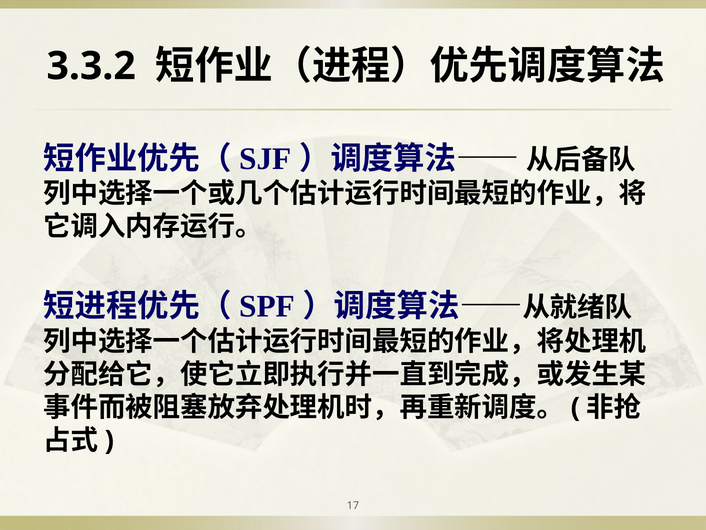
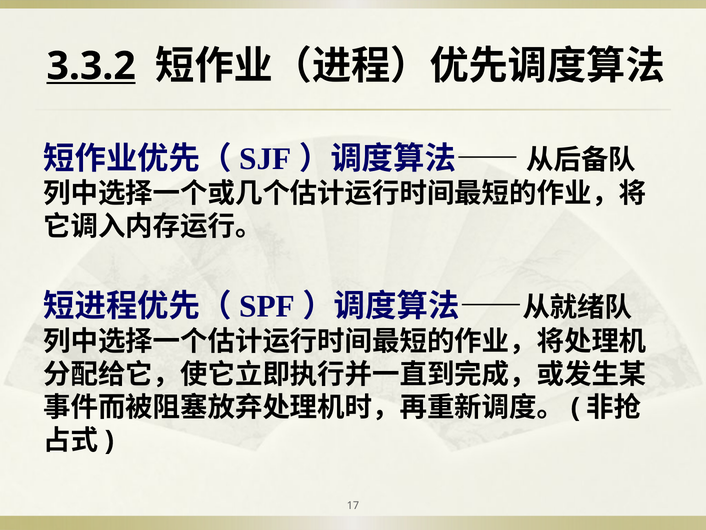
3.3.2 underline: none -> present
